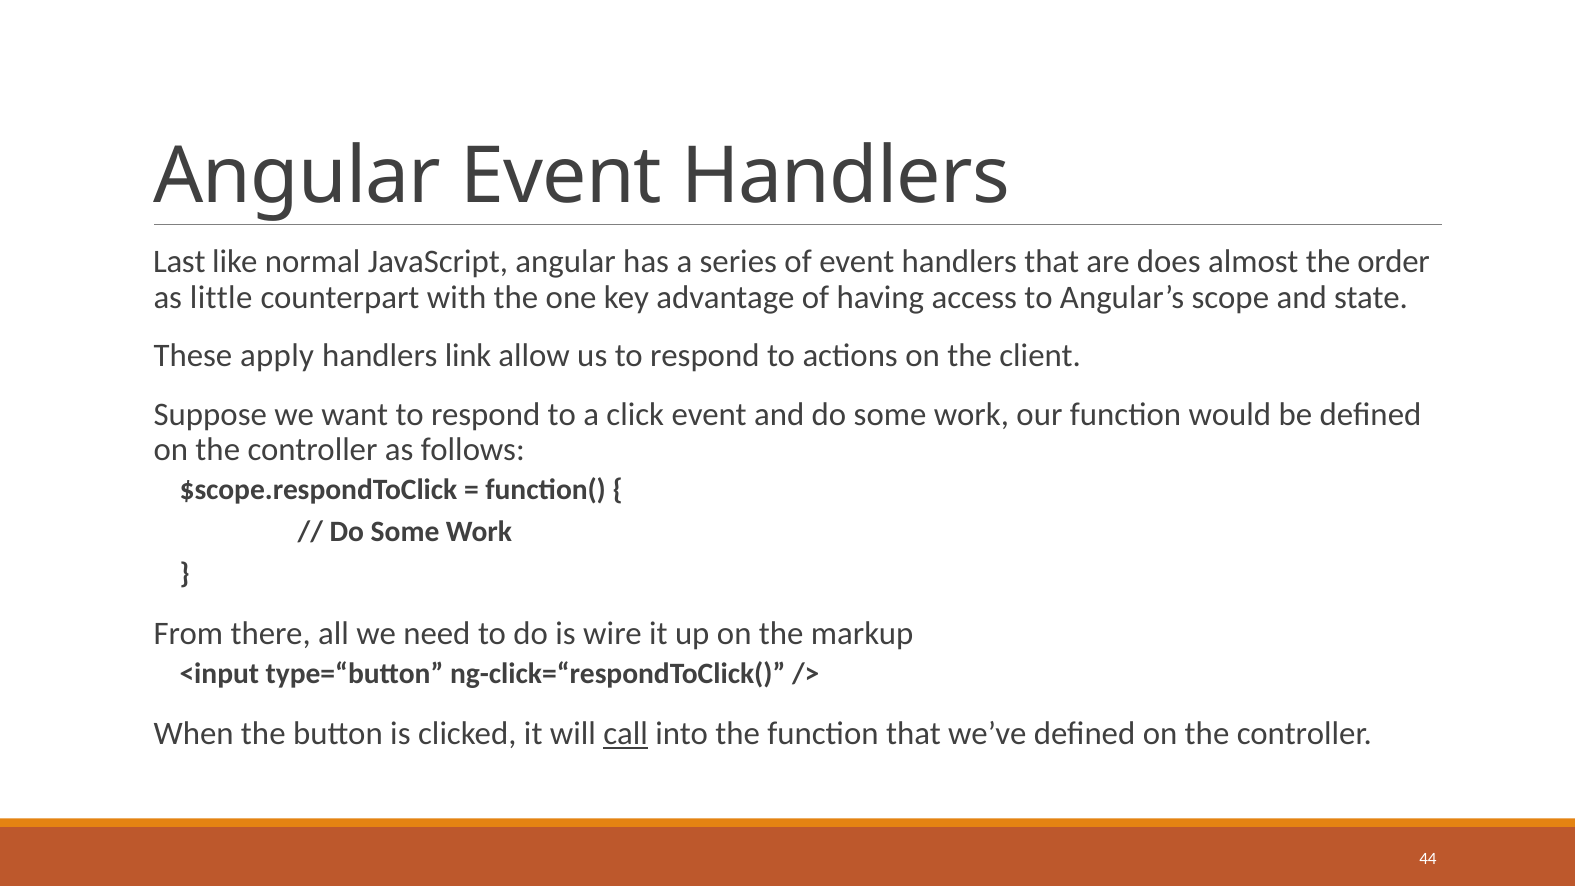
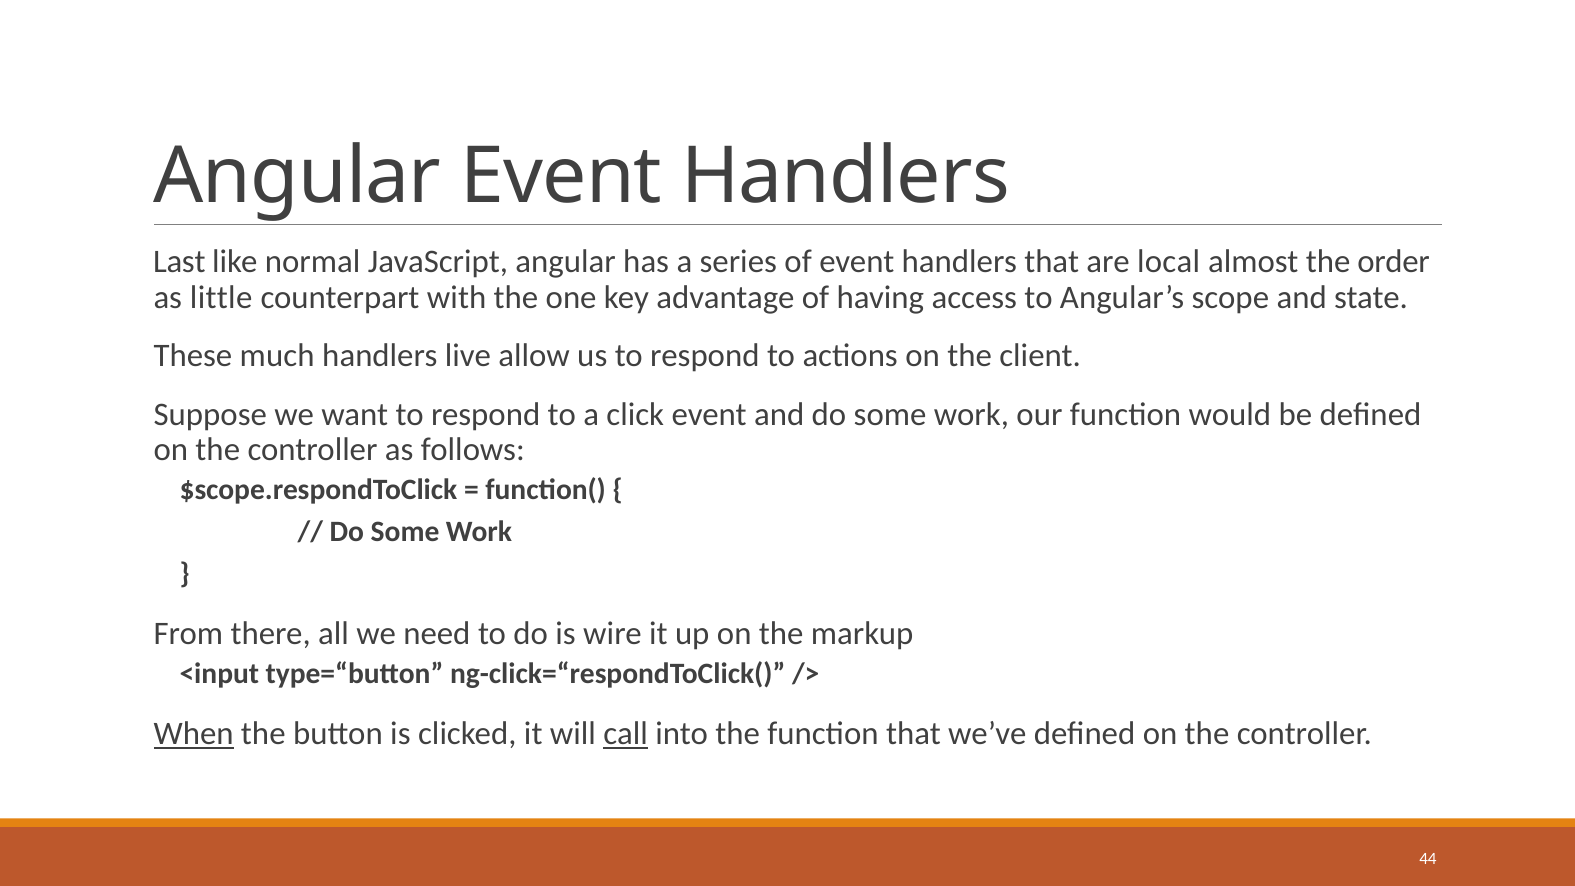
does: does -> local
apply: apply -> much
link: link -> live
When underline: none -> present
